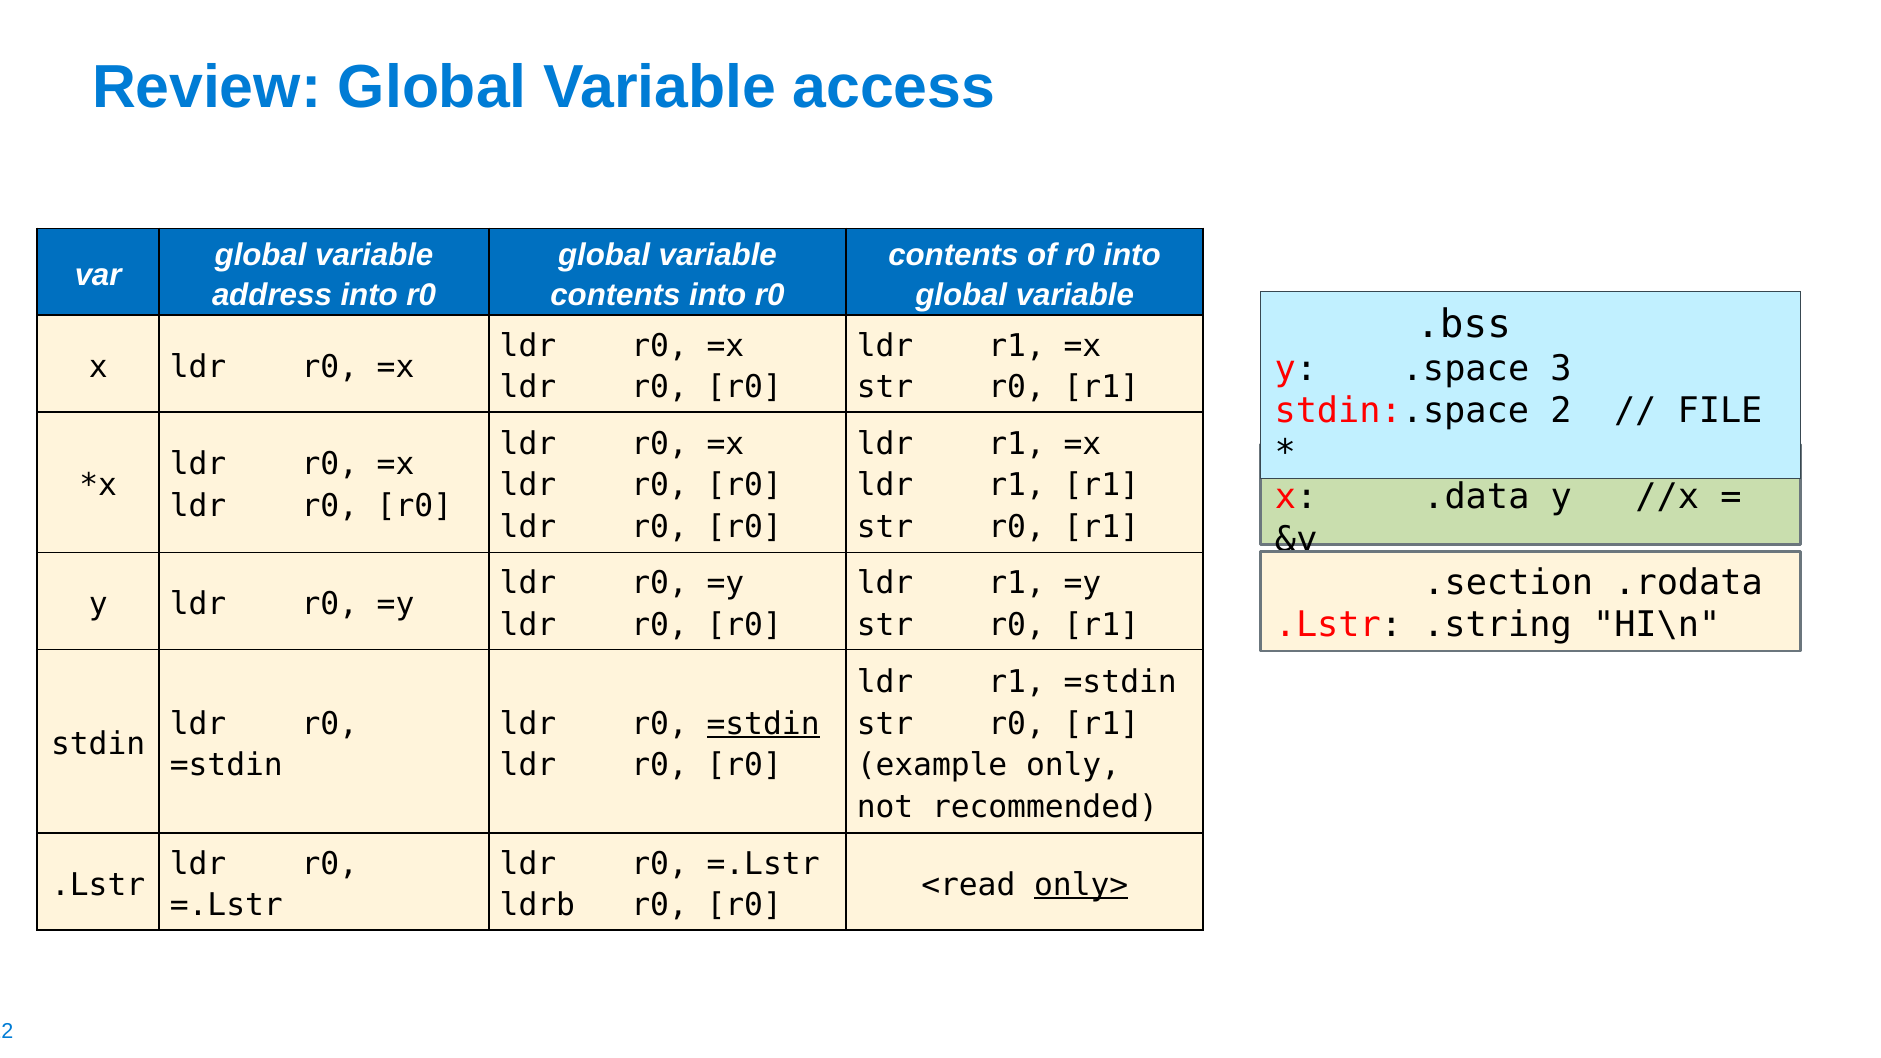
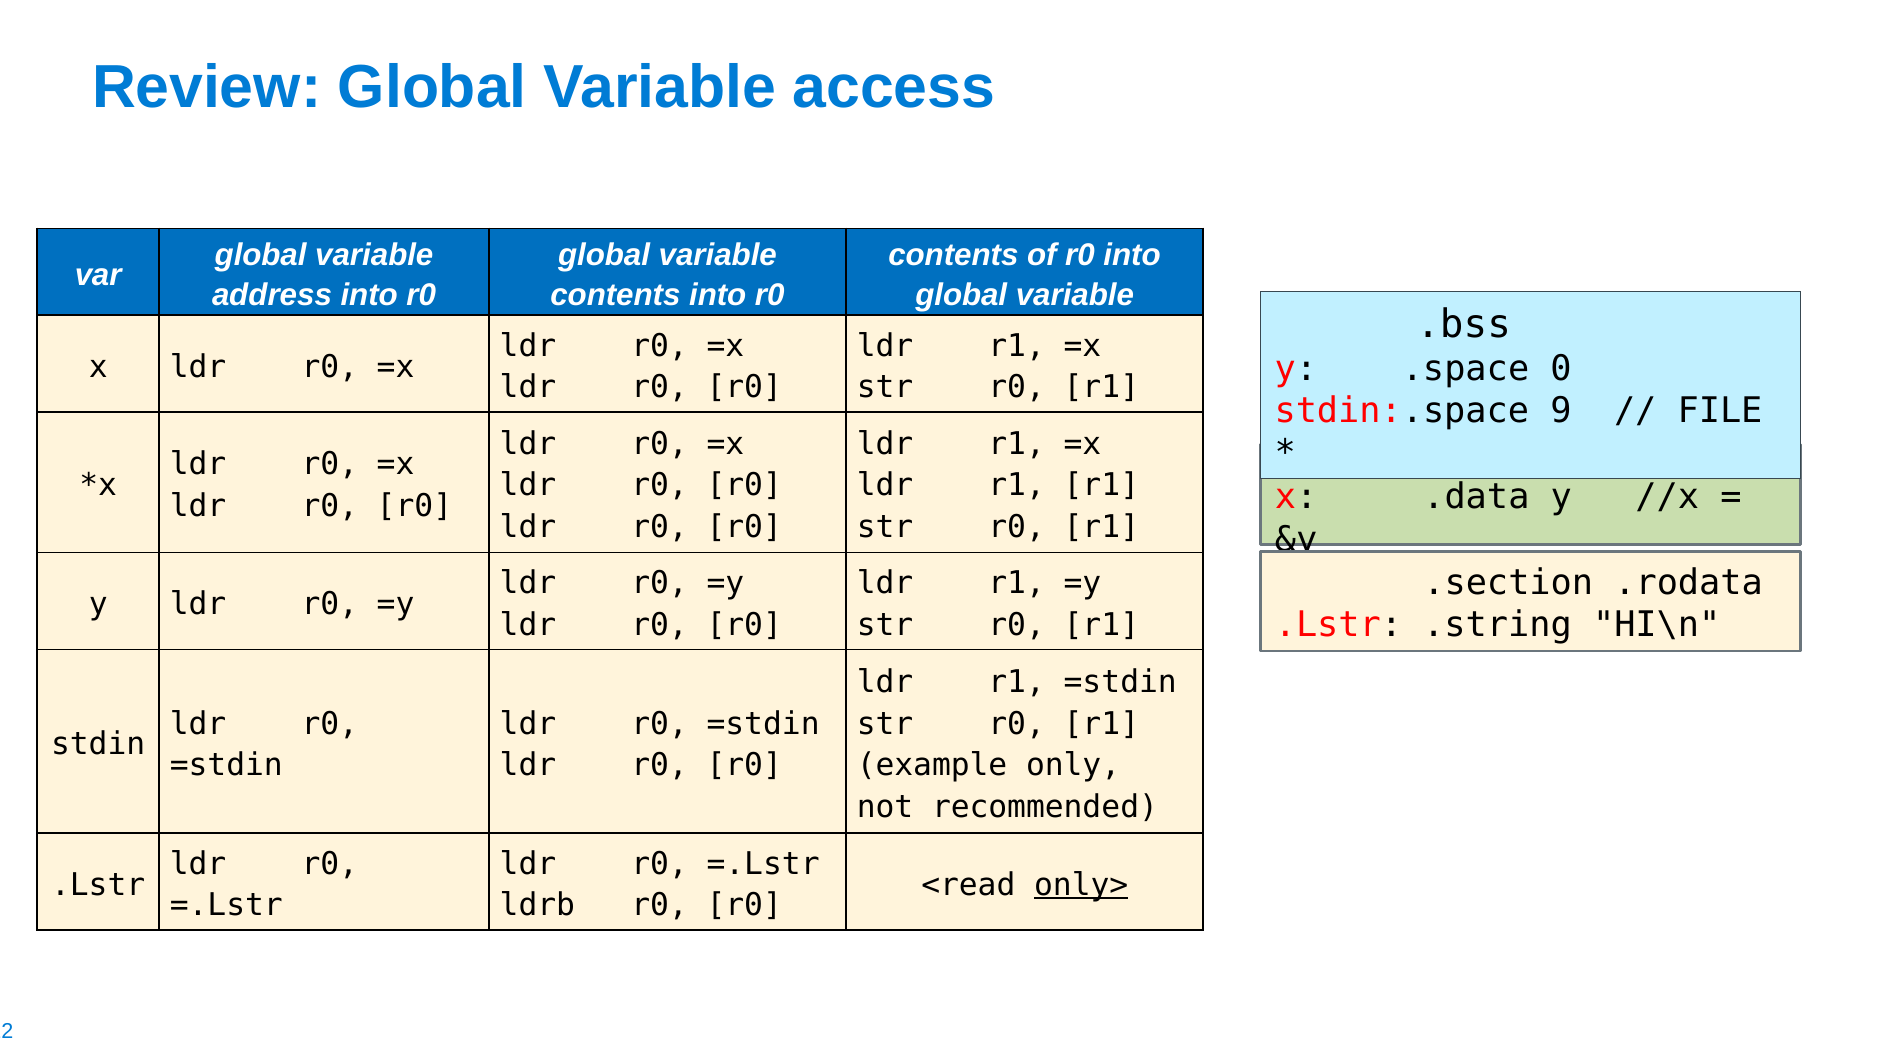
3: 3 -> 0
2: 2 -> 9
=stdin at (763, 724) underline: present -> none
